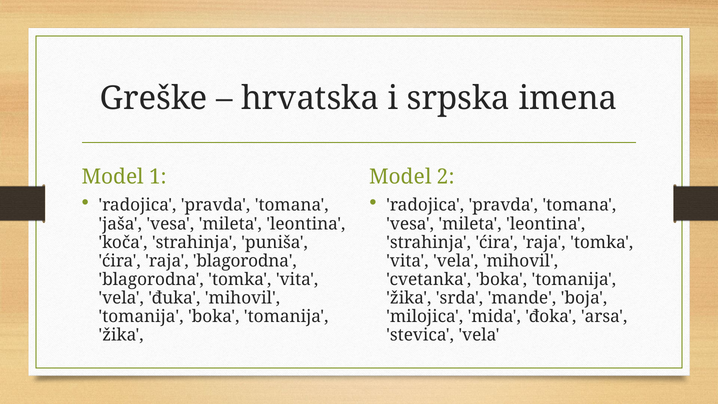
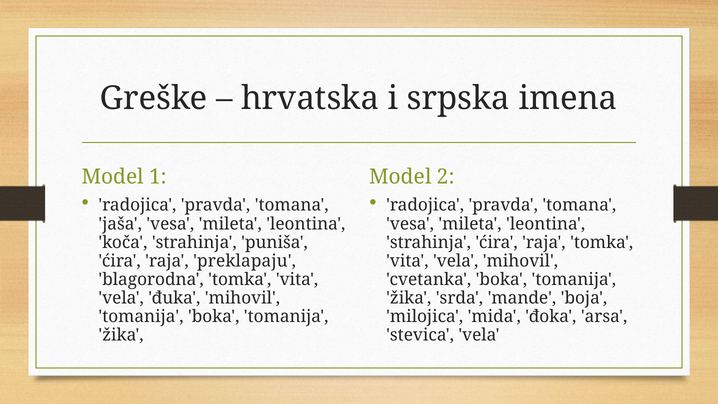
raja blagorodna: blagorodna -> preklapaju
